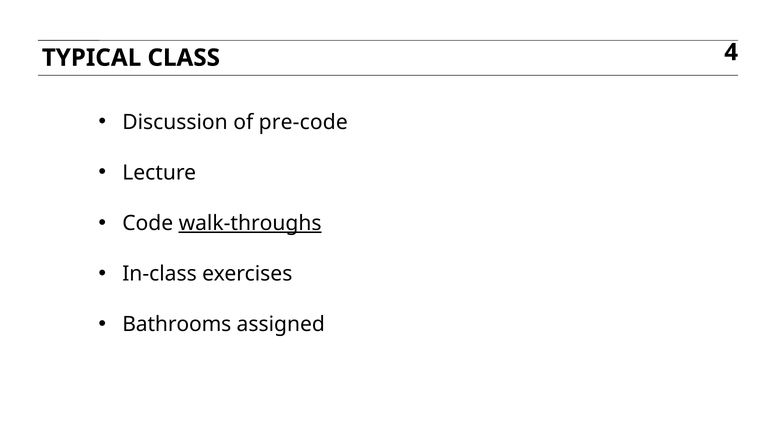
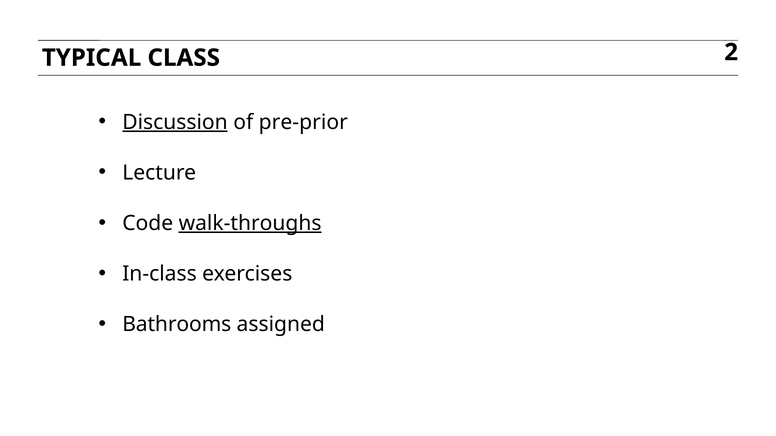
4: 4 -> 2
Discussion underline: none -> present
pre-code: pre-code -> pre-prior
